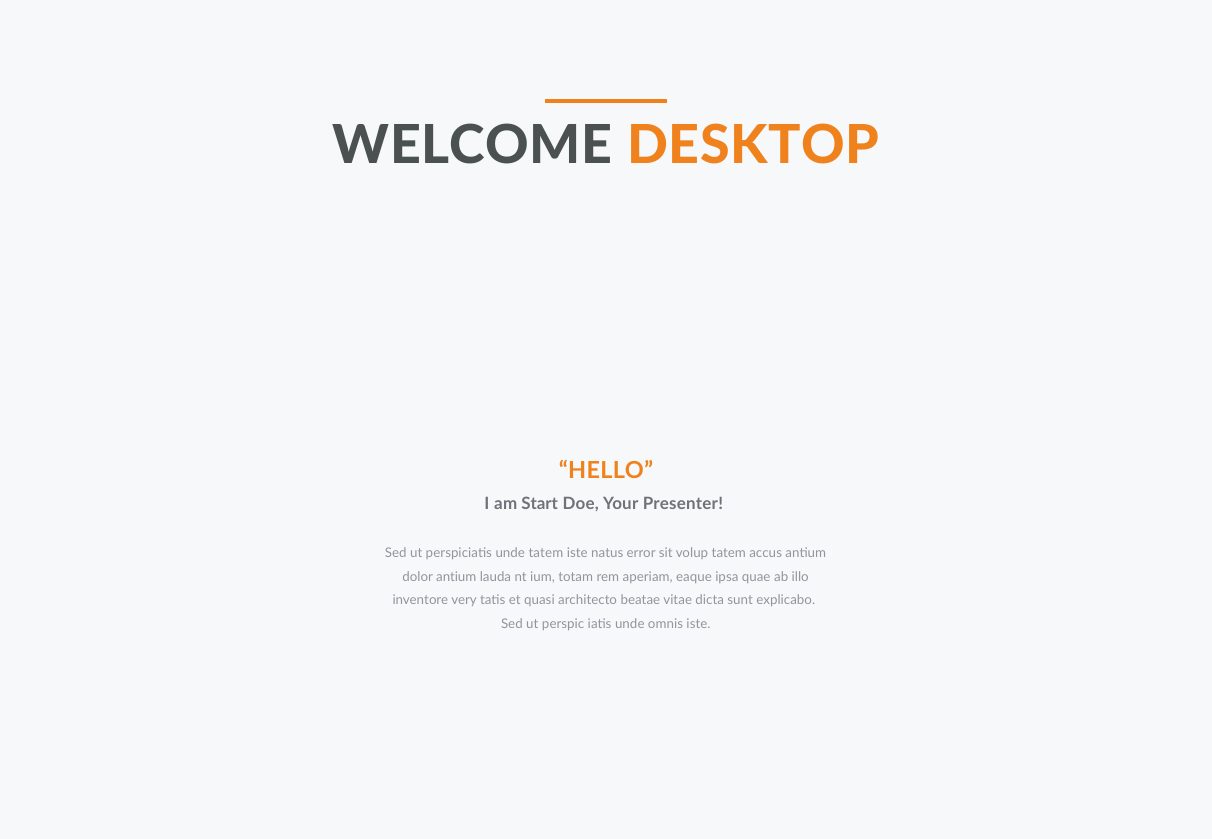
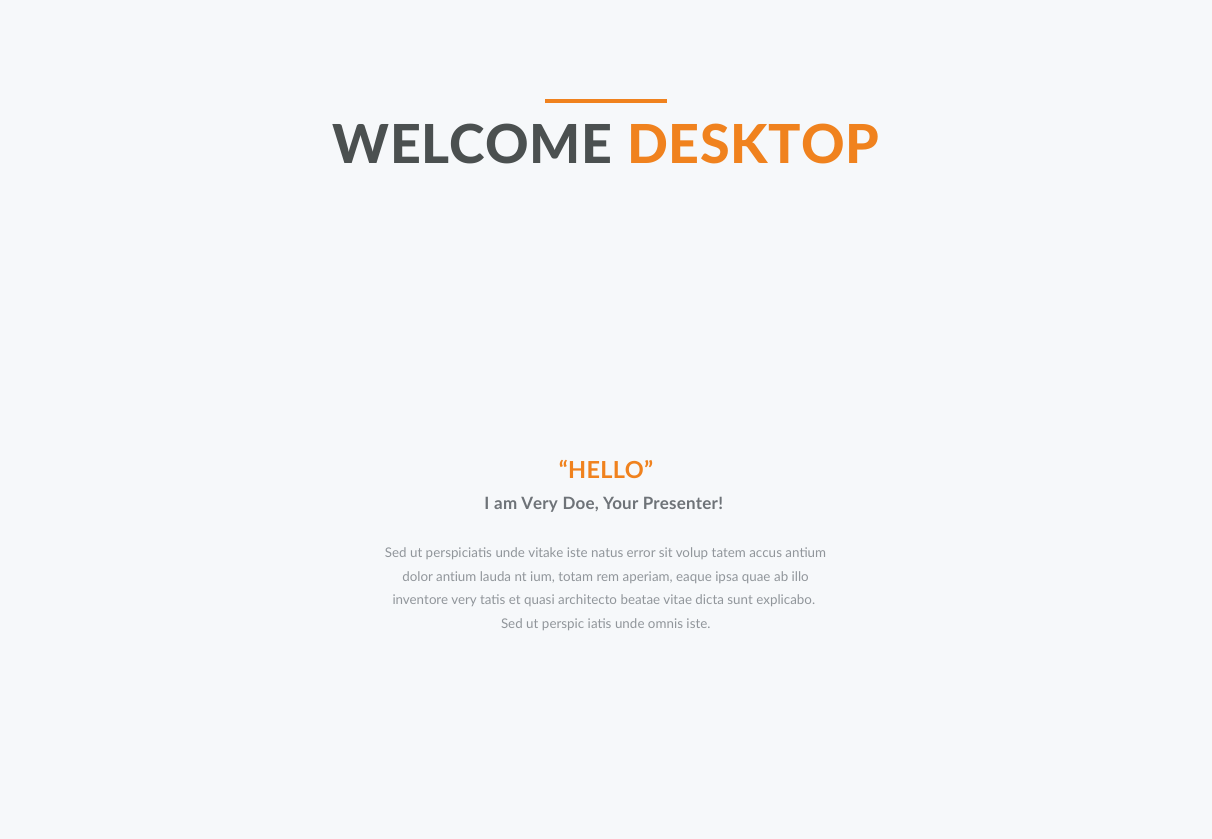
am Start: Start -> Very
unde tatem: tatem -> vitake
